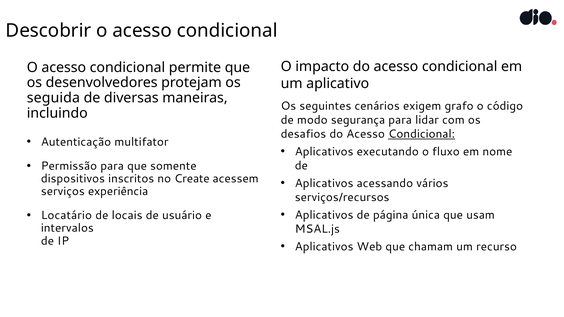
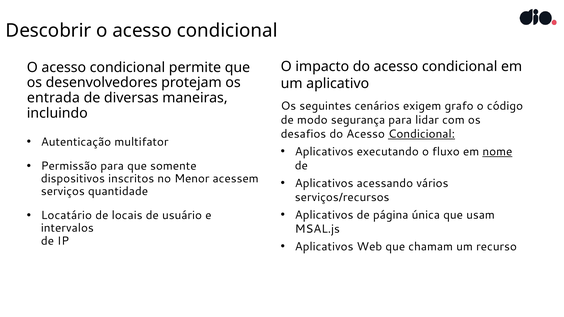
seguida: seguida -> entrada
nome underline: none -> present
Create: Create -> Menor
experiência: experiência -> quantidade
